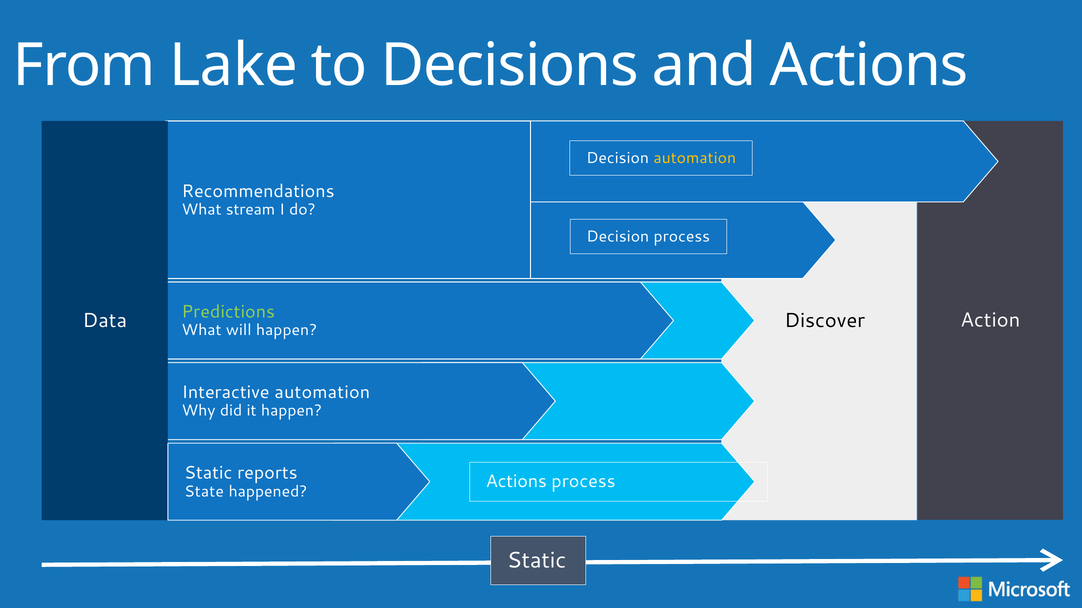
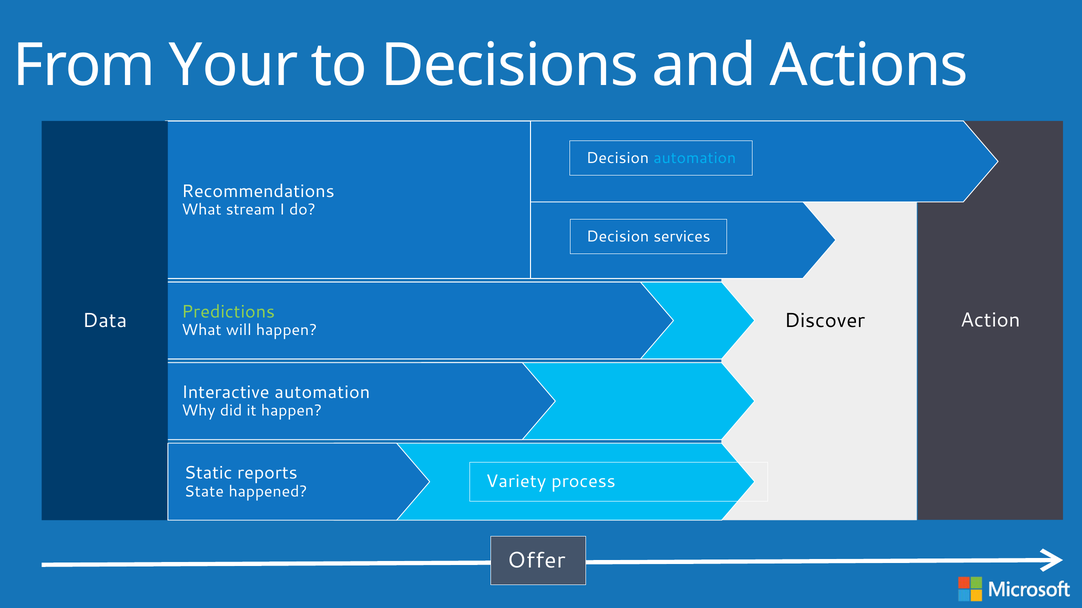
Lake: Lake -> Your
automation at (695, 158) colour: yellow -> light blue
Decision process: process -> services
Actions at (516, 482): Actions -> Variety
Static at (537, 561): Static -> Offer
